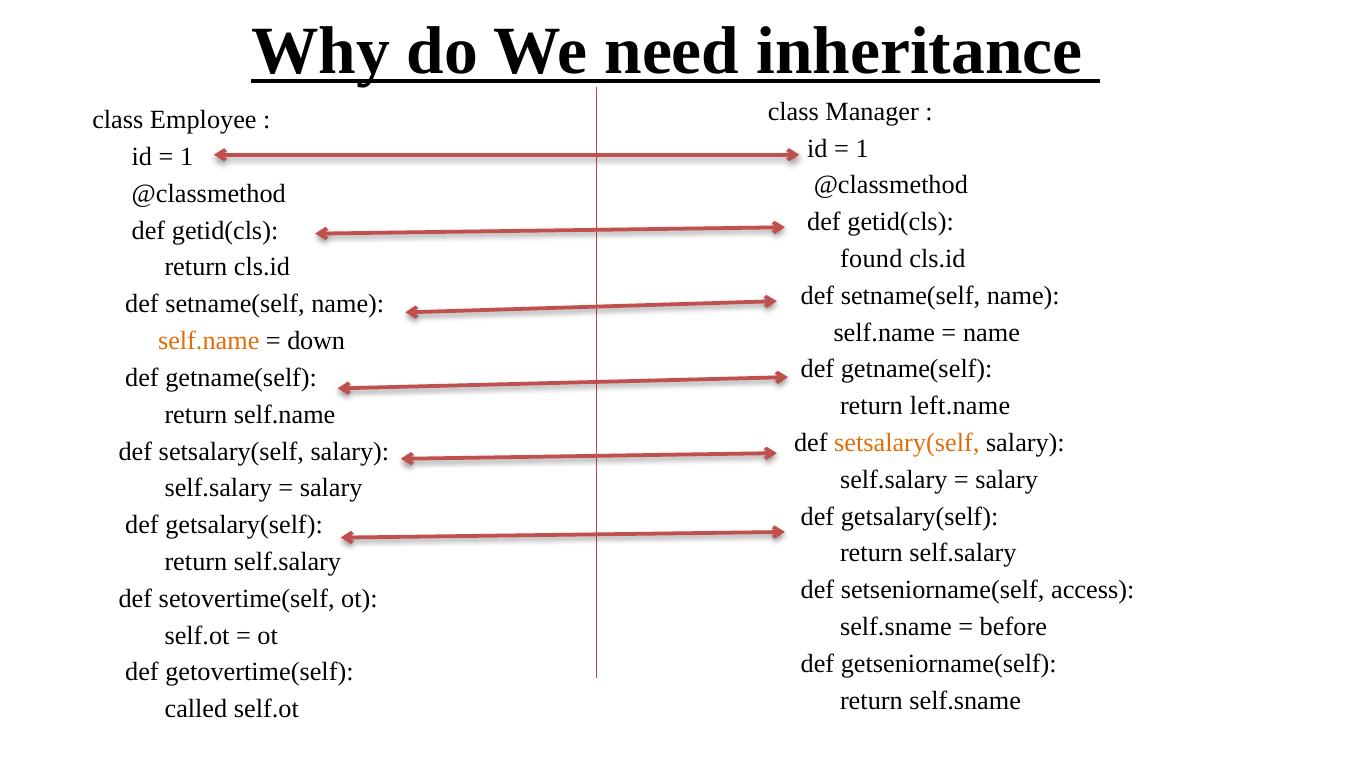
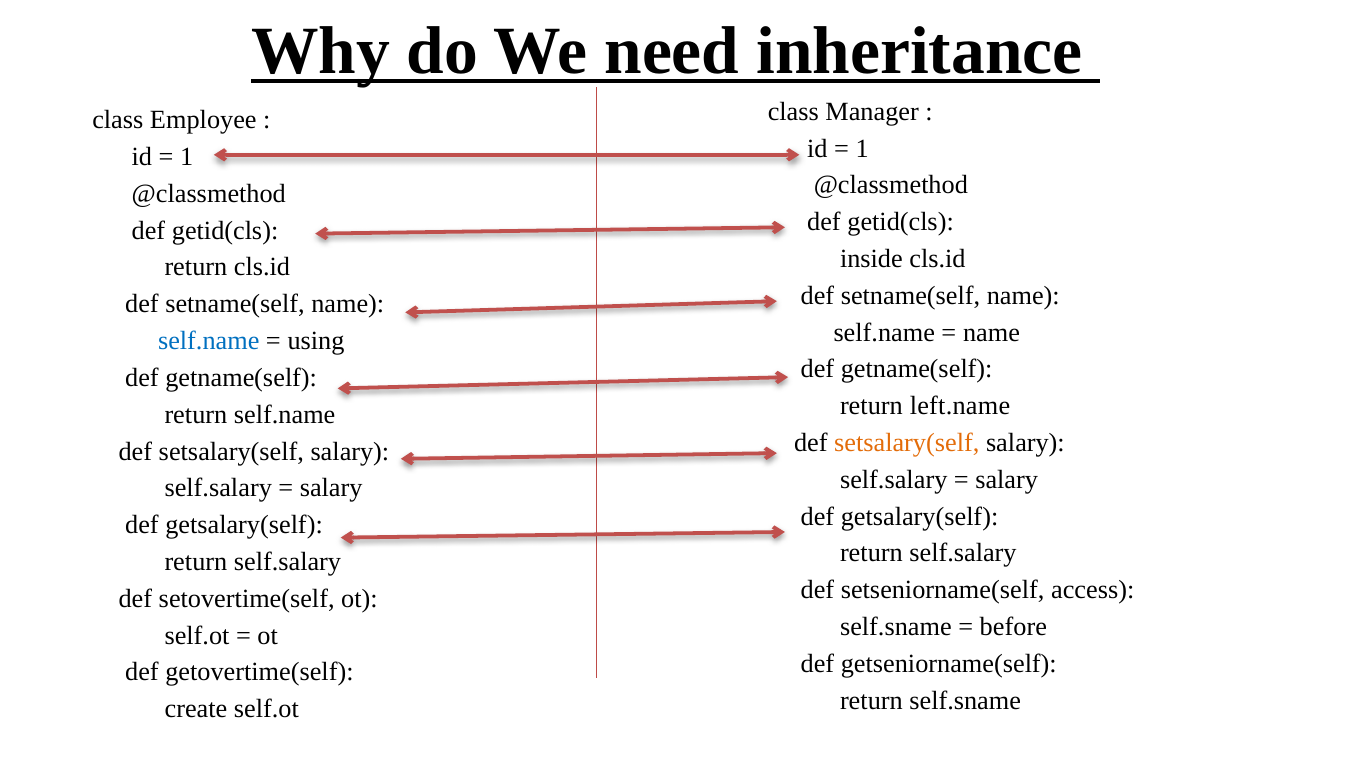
found: found -> inside
self.name at (209, 341) colour: orange -> blue
down: down -> using
called: called -> create
